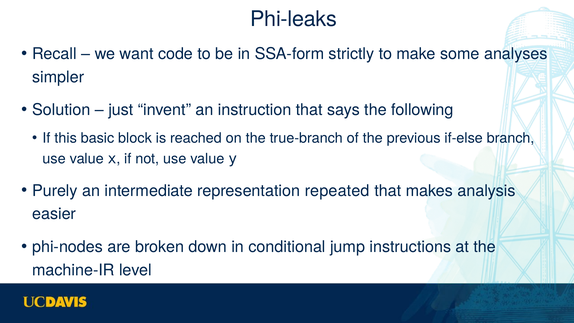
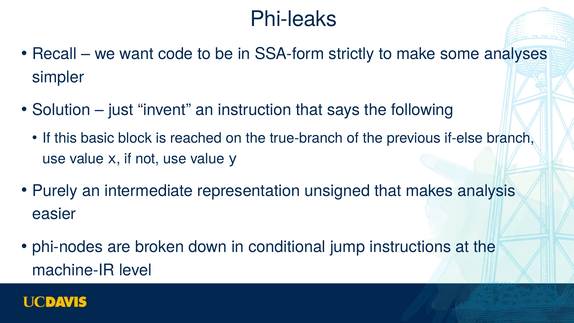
repeated: repeated -> unsigned
